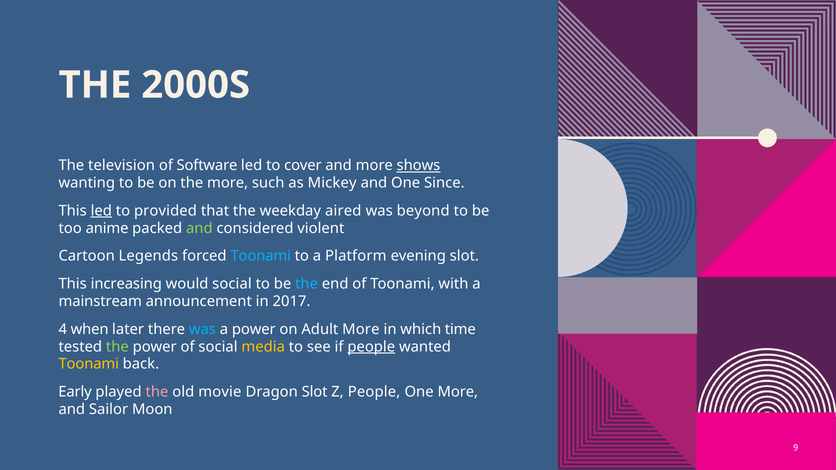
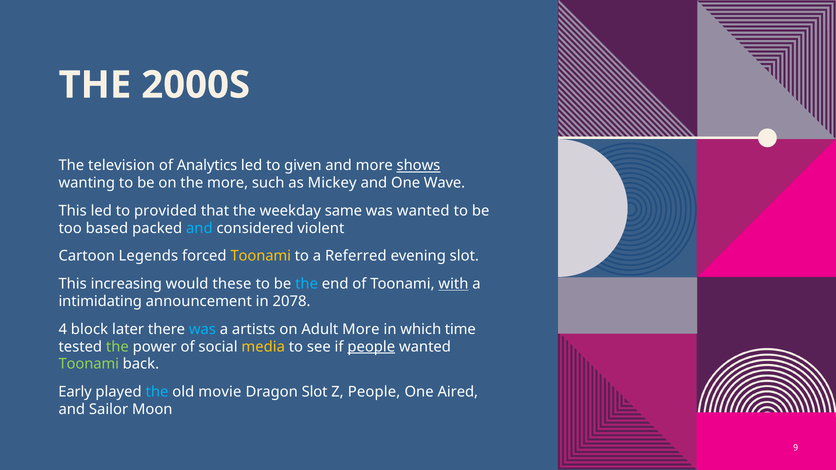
Software: Software -> Analytics
cover: cover -> given
Since: Since -> Wave
led at (101, 211) underline: present -> none
aired: aired -> same
was beyond: beyond -> wanted
anime: anime -> based
and at (199, 228) colour: light green -> light blue
Toonami at (261, 256) colour: light blue -> yellow
Platform: Platform -> Referred
would social: social -> these
with underline: none -> present
mainstream: mainstream -> intimidating
2017: 2017 -> 2078
when: when -> block
a power: power -> artists
Toonami at (89, 364) colour: yellow -> light green
the at (157, 392) colour: pink -> light blue
One More: More -> Aired
